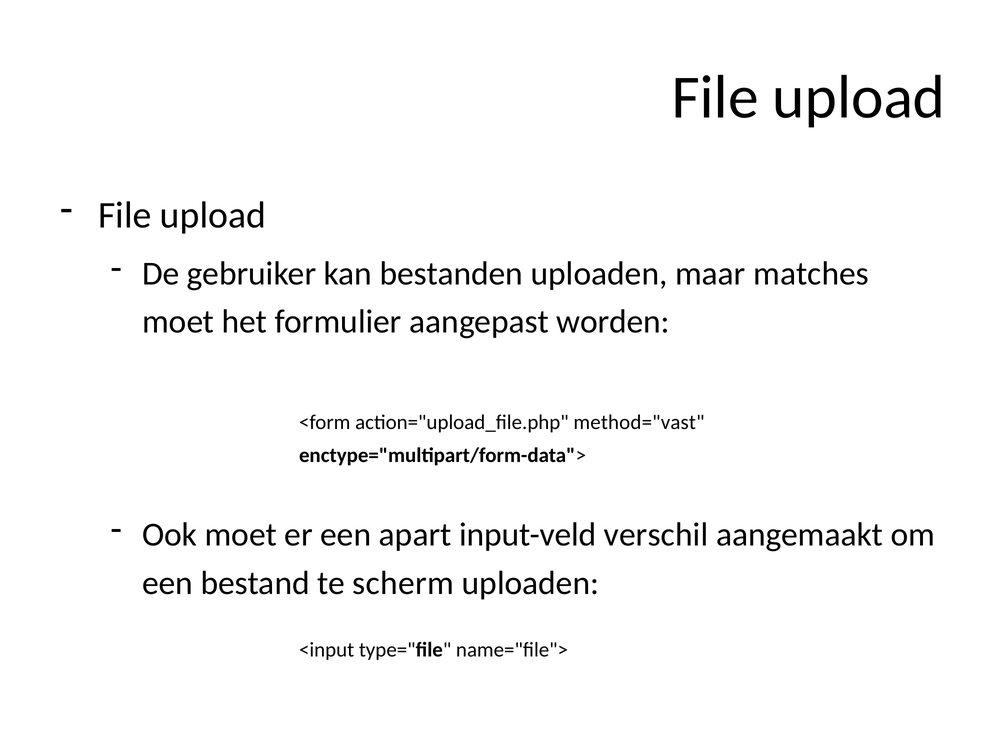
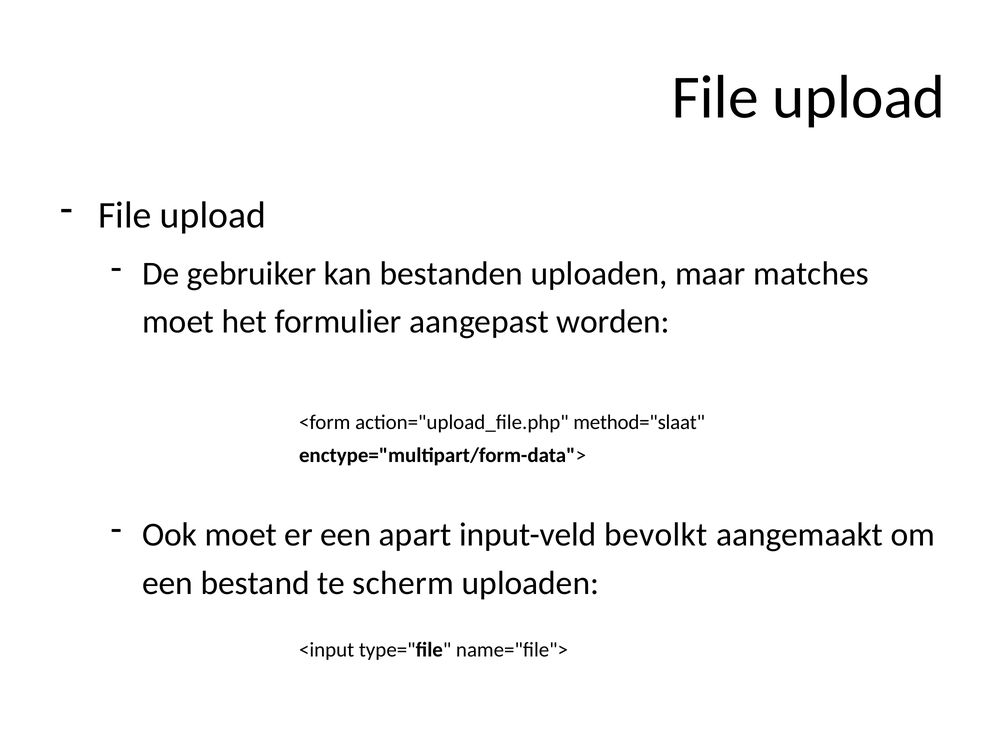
method="vast: method="vast -> method="slaat
verschil: verschil -> bevolkt
